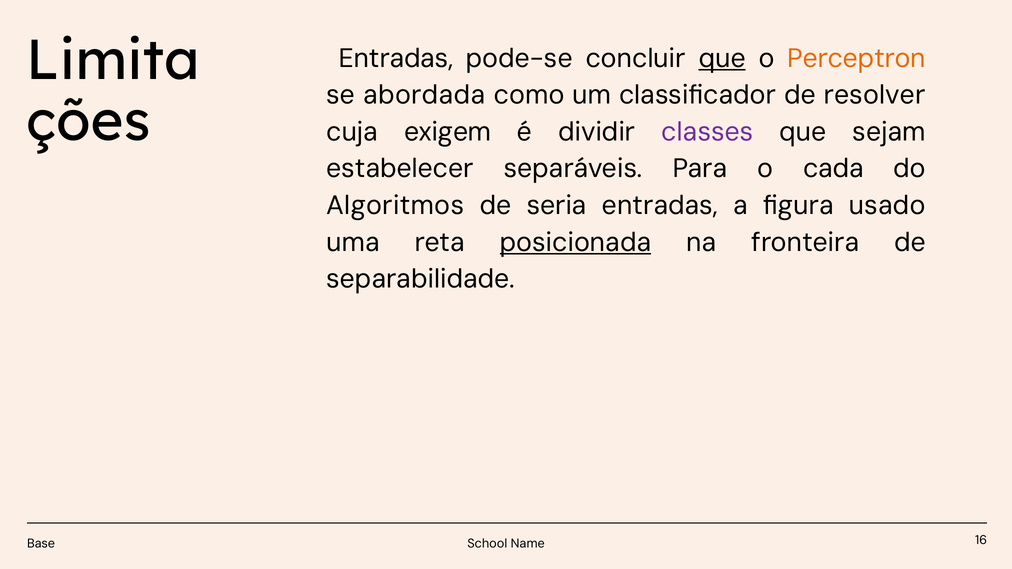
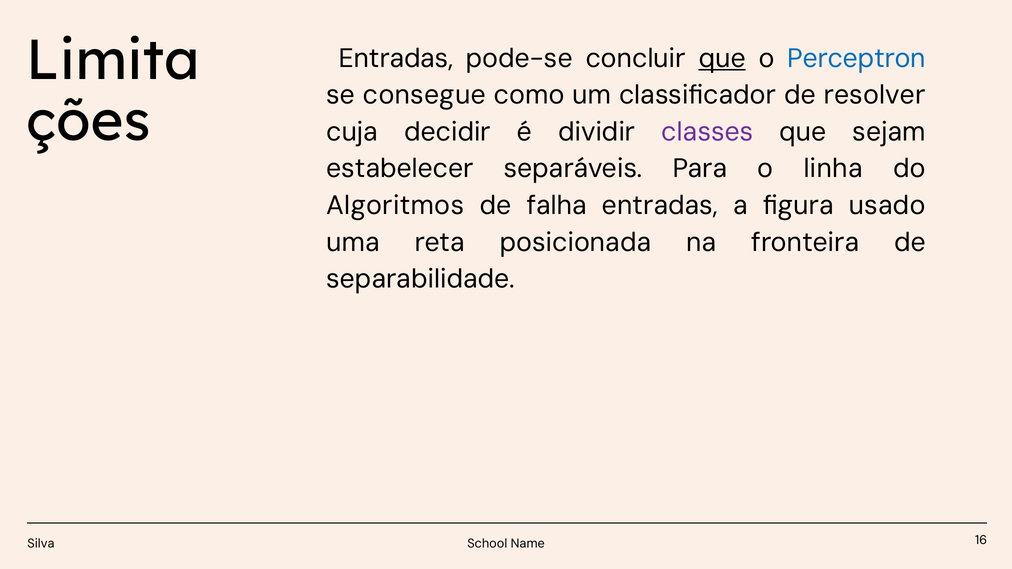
Perceptron colour: orange -> blue
abordada: abordada -> consegue
exigem: exigem -> decidir
cada: cada -> linha
seria: seria -> falha
posicionada underline: present -> none
Base: Base -> Silva
